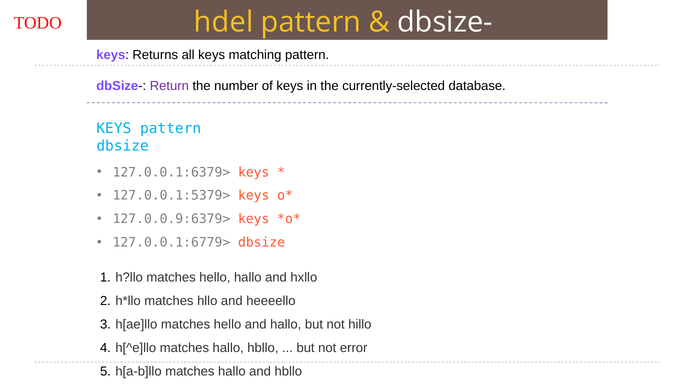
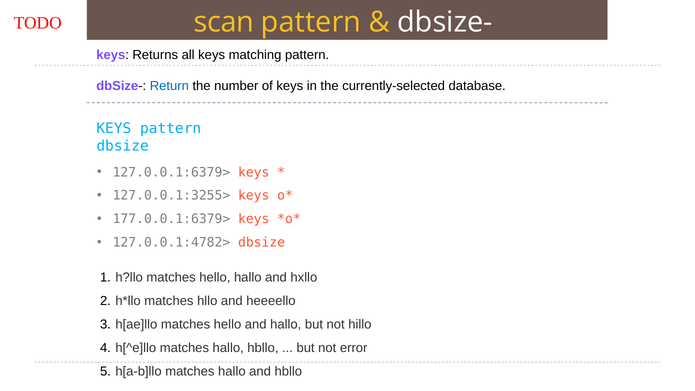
hdel: hdel -> scan
Return colour: purple -> blue
127.0.0.1:5379>: 127.0.0.1:5379> -> 127.0.0.1:3255>
127.0.0.9:6379>: 127.0.0.9:6379> -> 177.0.0.1:6379>
127.0.0.1:6779>: 127.0.0.1:6779> -> 127.0.0.1:4782>
